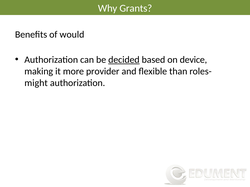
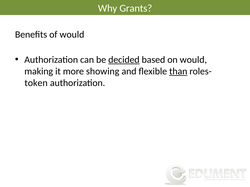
on device: device -> would
provider: provider -> showing
than underline: none -> present
might: might -> token
